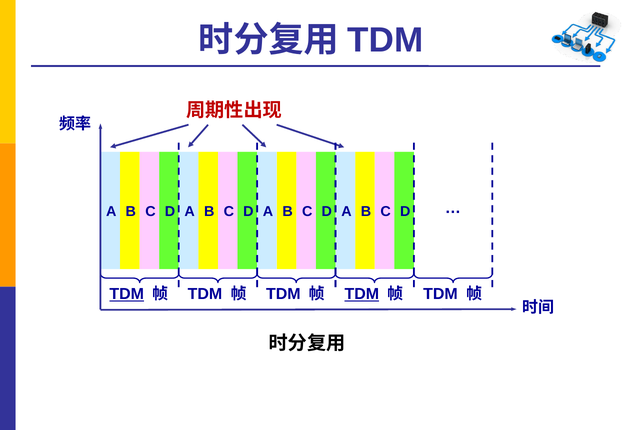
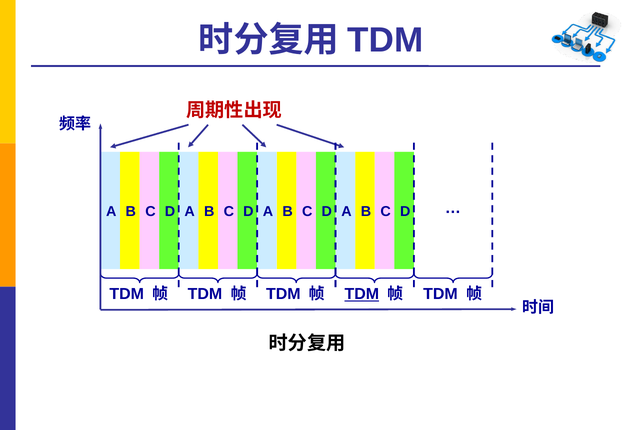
TDM at (127, 294) underline: present -> none
